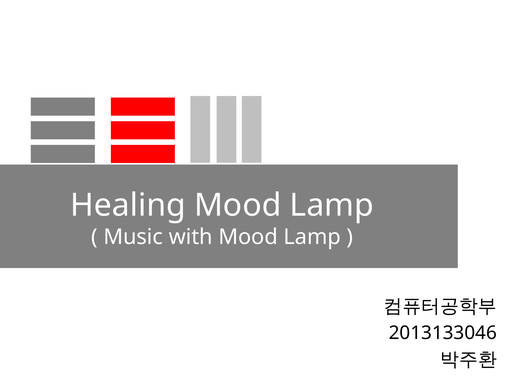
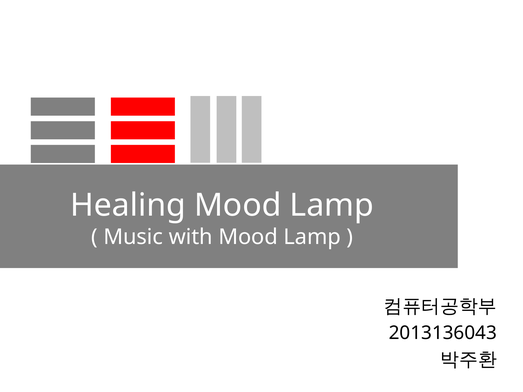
2013133046: 2013133046 -> 2013136043
